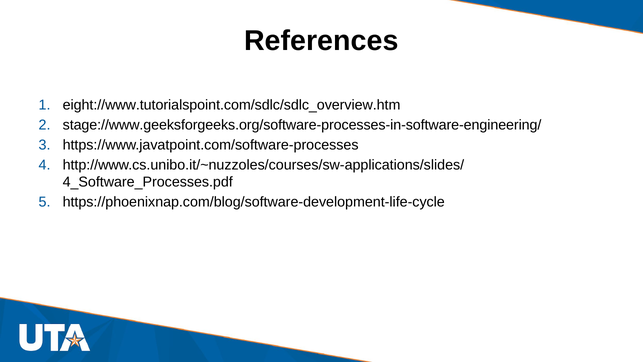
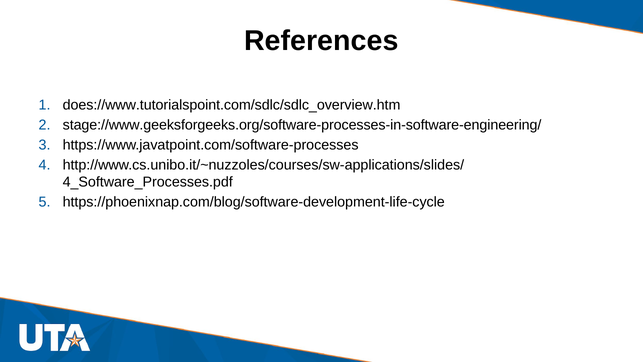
eight://www.tutorialspoint.com/sdlc/sdlc_overview.htm: eight://www.tutorialspoint.com/sdlc/sdlc_overview.htm -> does://www.tutorialspoint.com/sdlc/sdlc_overview.htm
